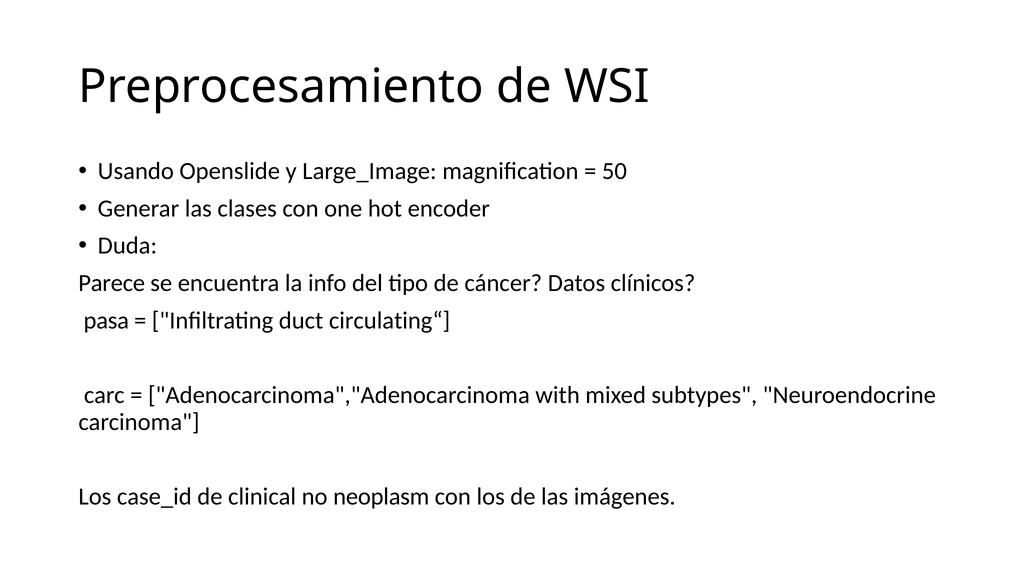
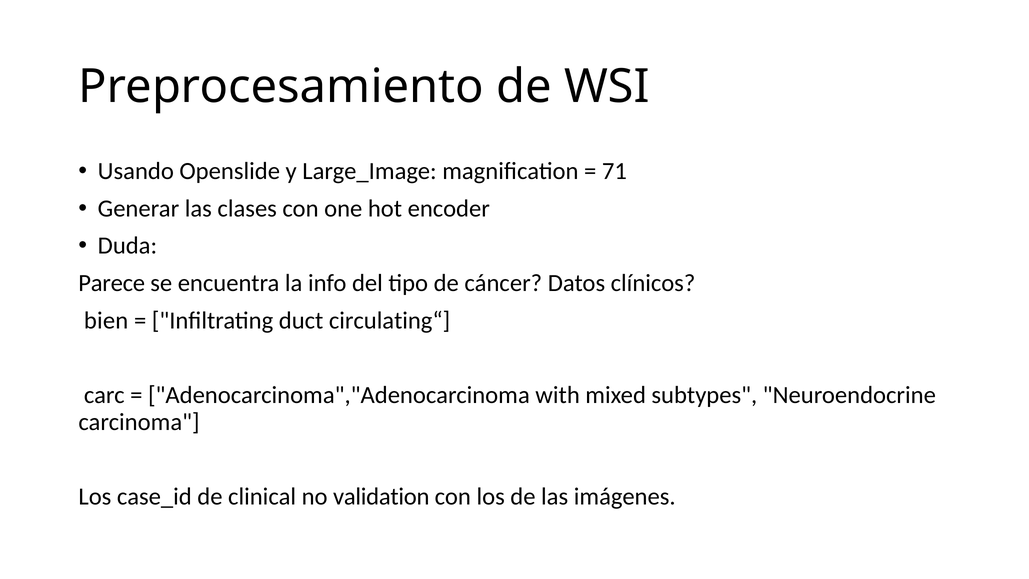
50: 50 -> 71
pasa: pasa -> bien
neoplasm: neoplasm -> validation
